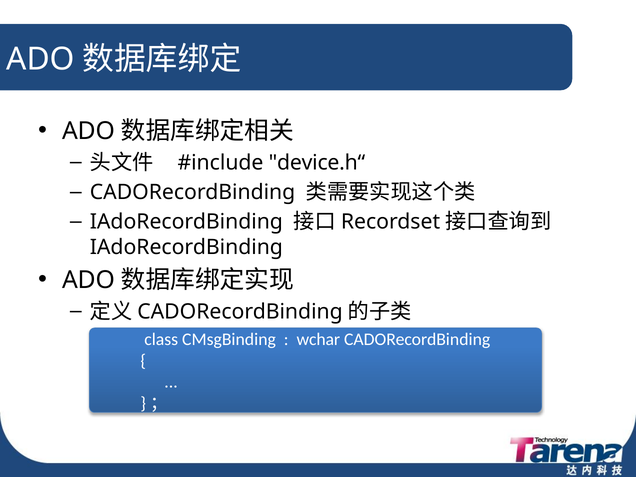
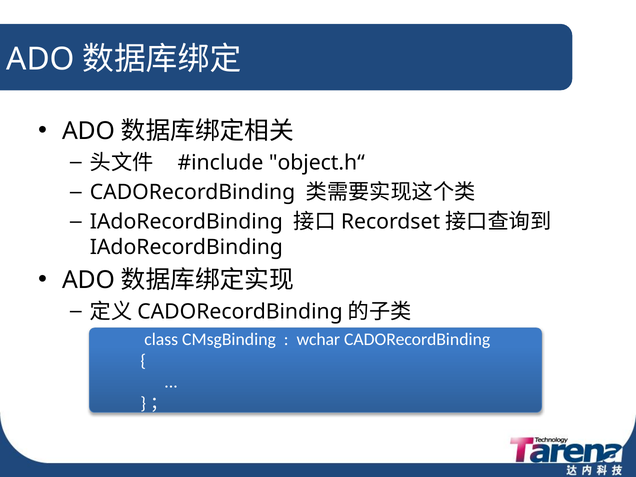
device.h“: device.h“ -> object.h“
